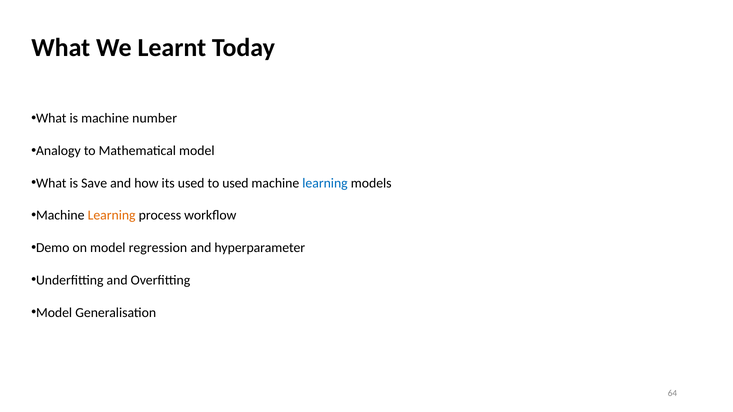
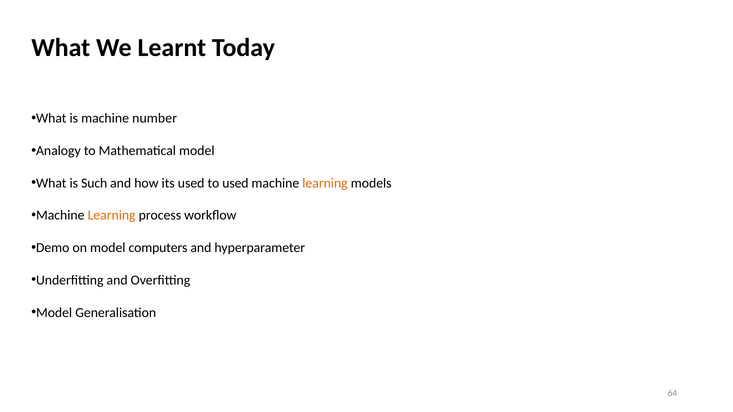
Save: Save -> Such
learning at (325, 183) colour: blue -> orange
regression: regression -> computers
